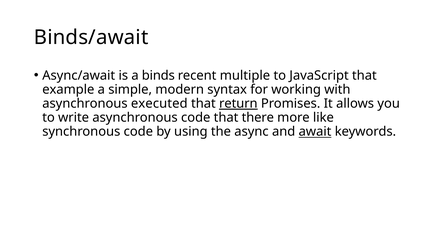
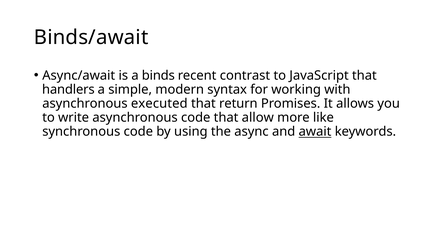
multiple: multiple -> contrast
example: example -> handlers
return underline: present -> none
there: there -> allow
